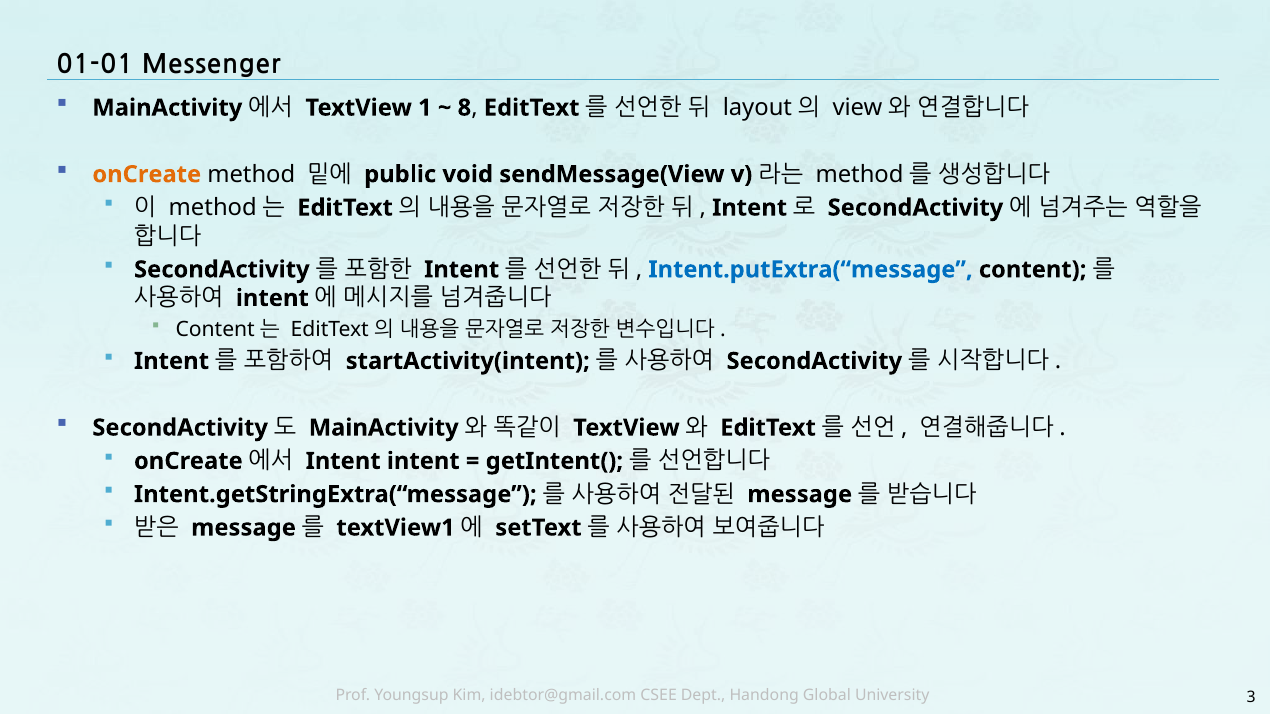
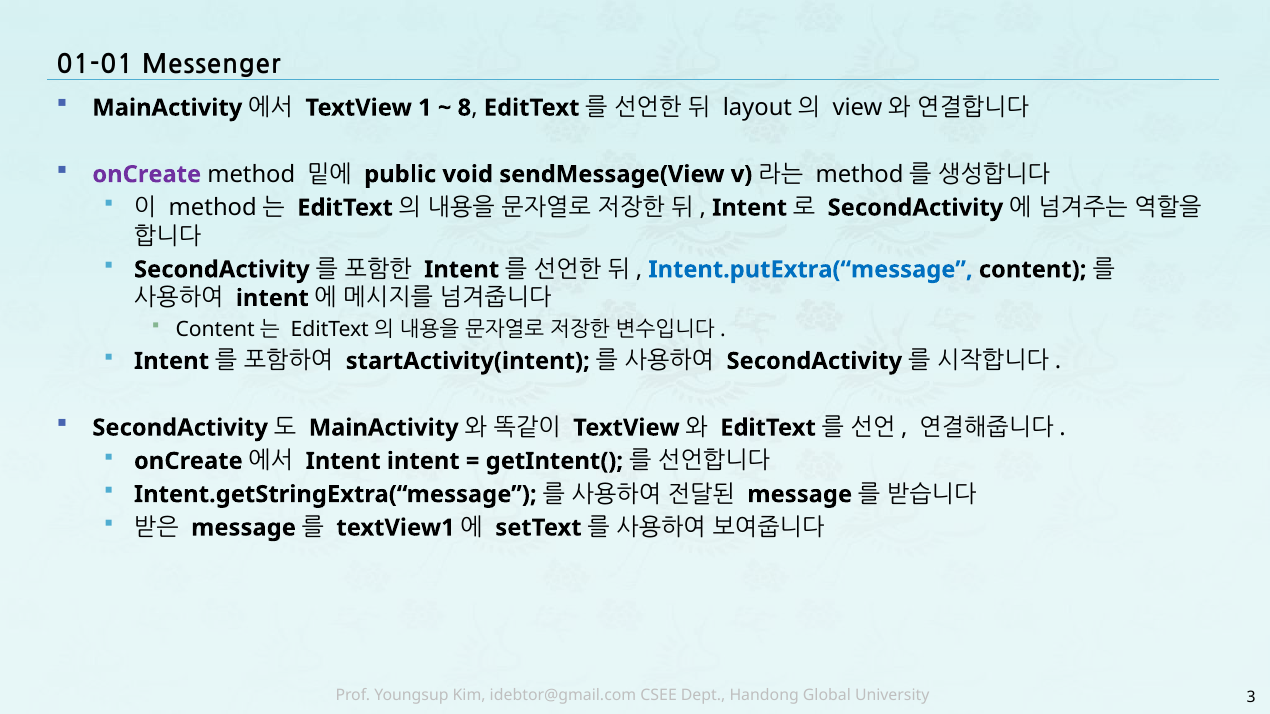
onCreate at (147, 174) colour: orange -> purple
